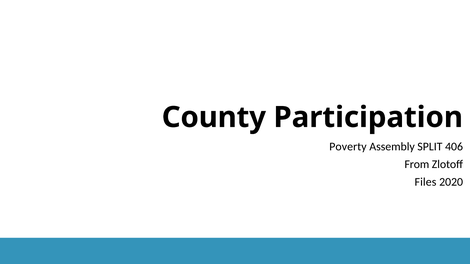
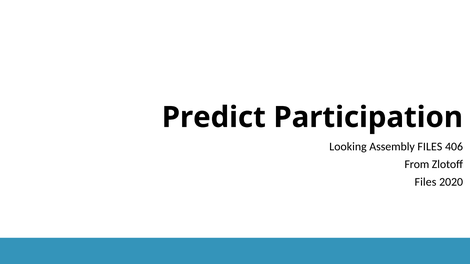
County: County -> Predict
Poverty: Poverty -> Looking
Assembly SPLIT: SPLIT -> FILES
